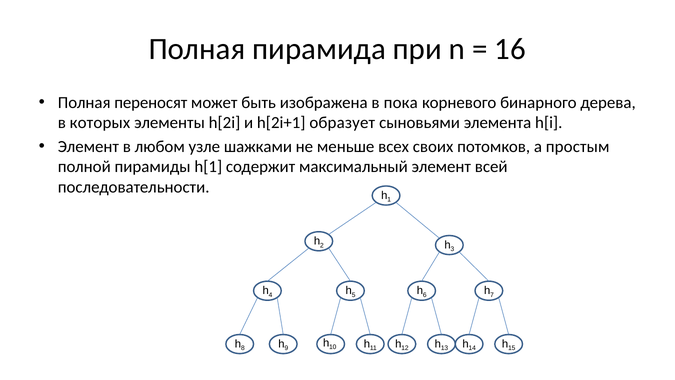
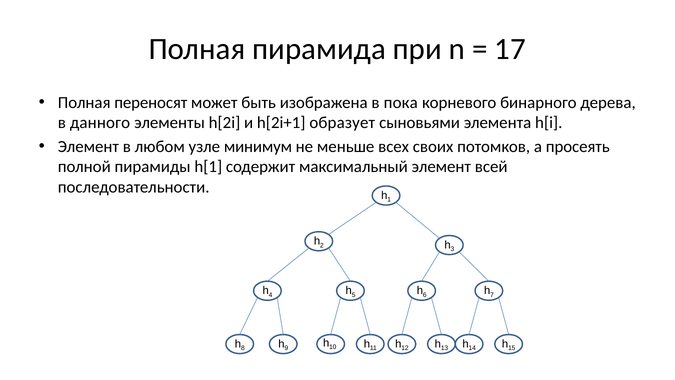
16: 16 -> 17
которых: которых -> данного
шажками: шажками -> минимум
простым: простым -> просеять
